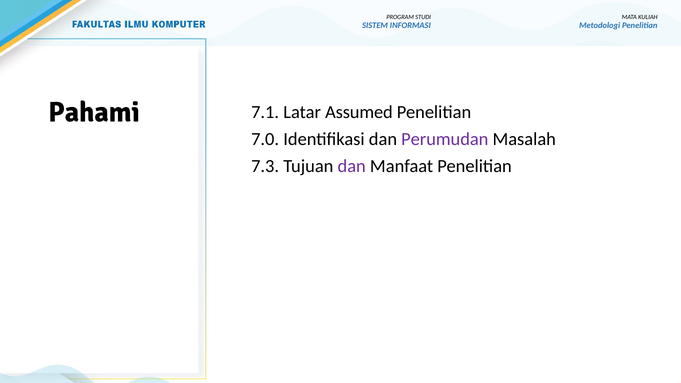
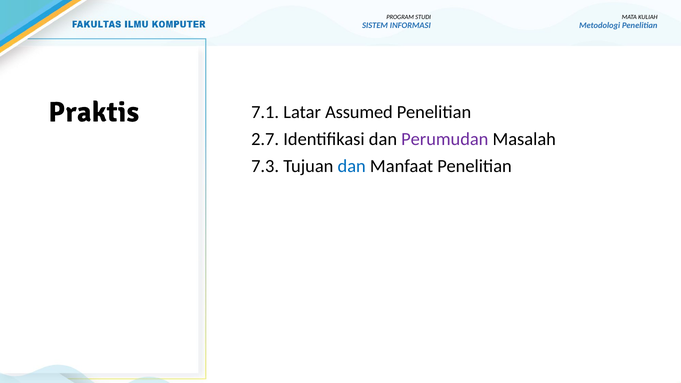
Pahami: Pahami -> Praktis
7.0: 7.0 -> 2.7
dan at (352, 166) colour: purple -> blue
